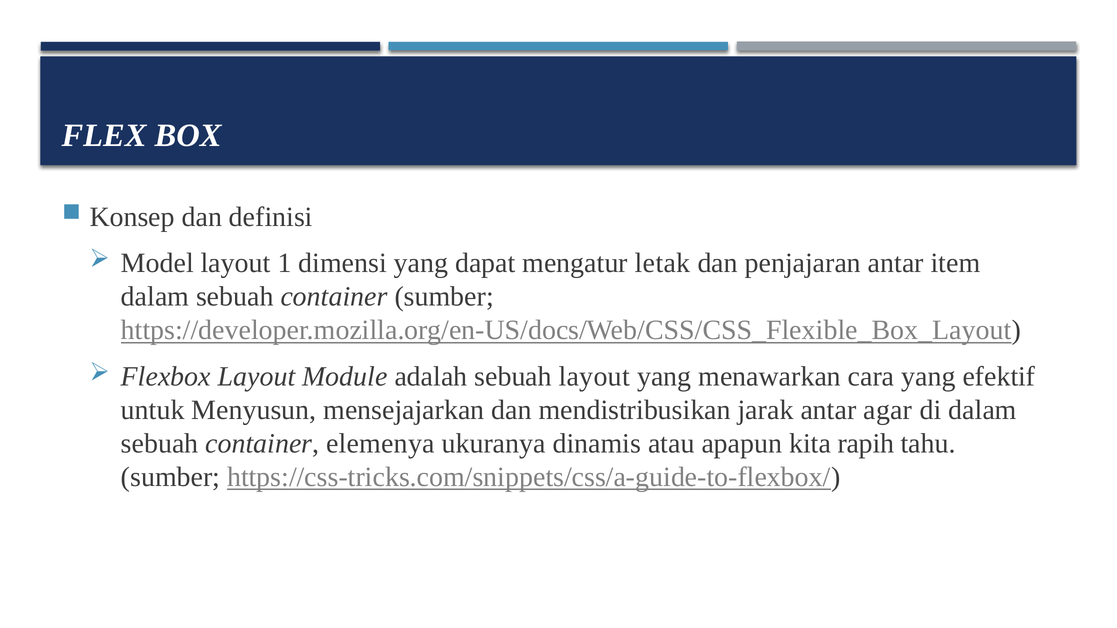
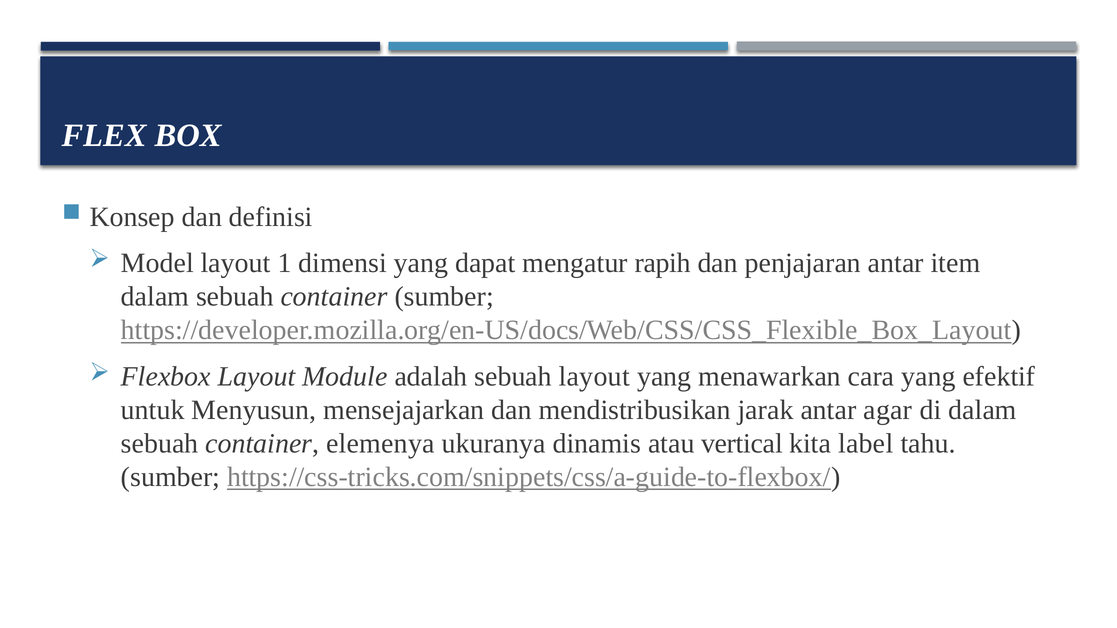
letak: letak -> rapih
apapun: apapun -> vertical
rapih: rapih -> label
